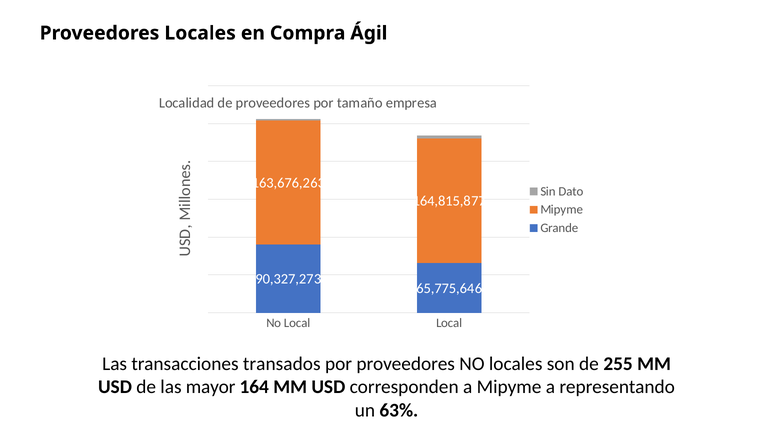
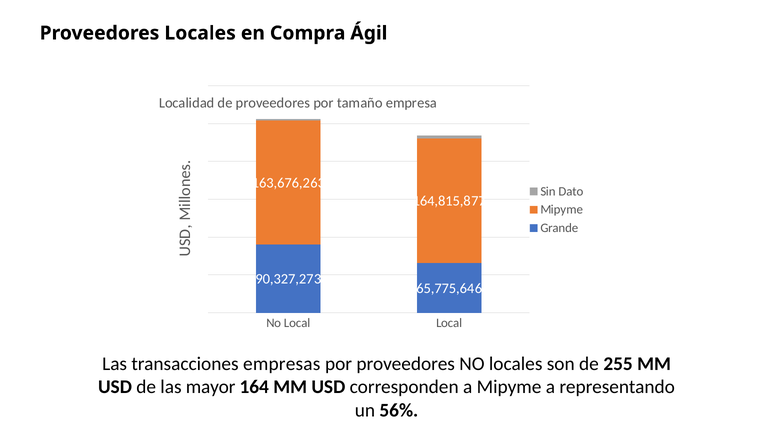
transados: transados -> empresas
63%: 63% -> 56%
